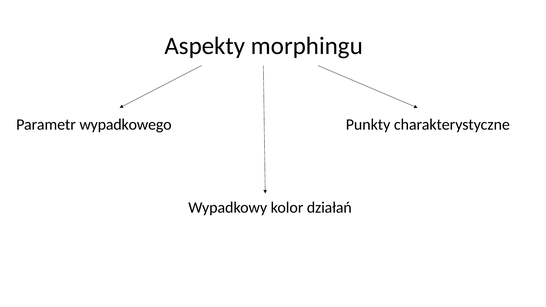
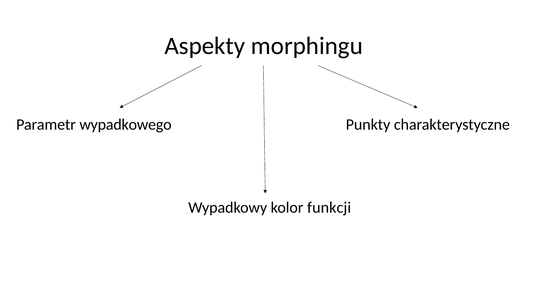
działań: działań -> funkcji
